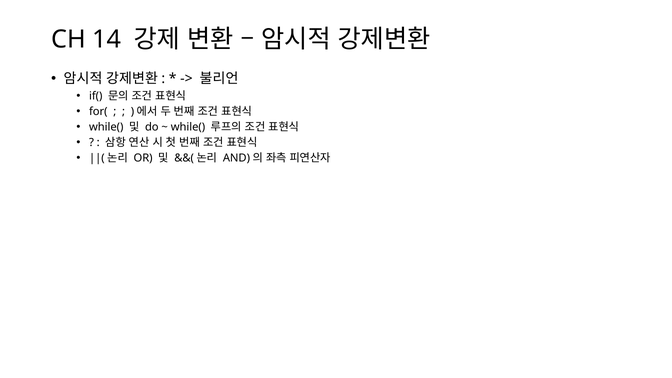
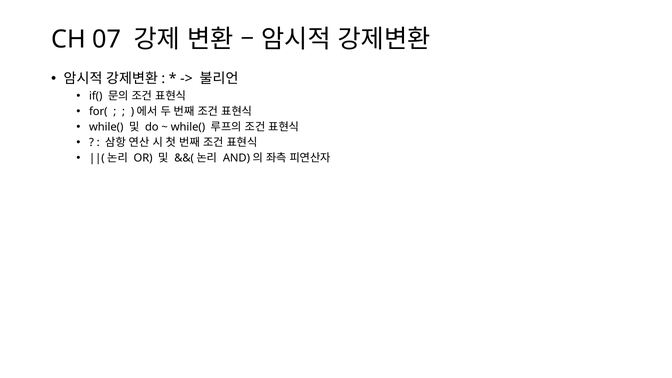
14: 14 -> 07
